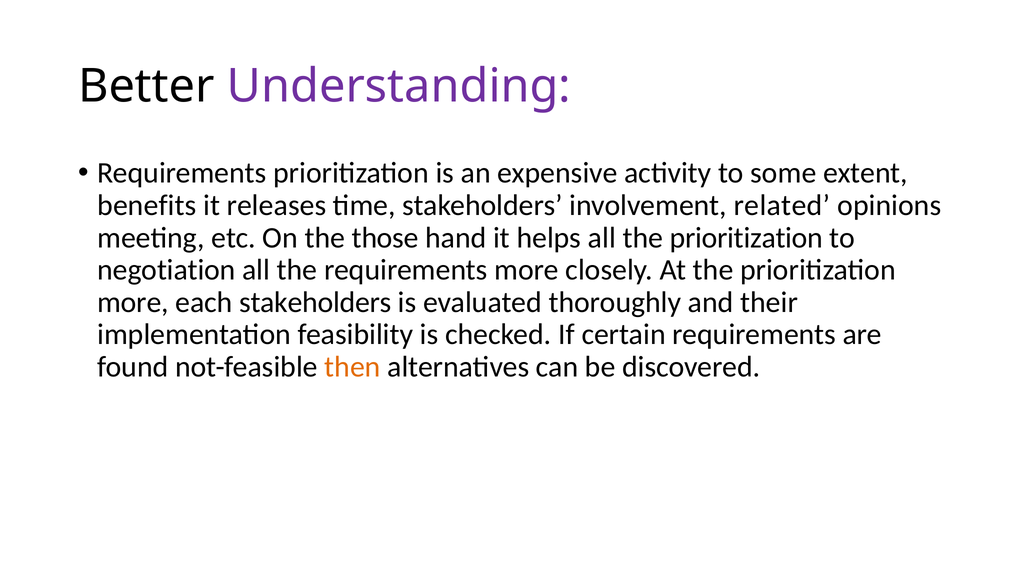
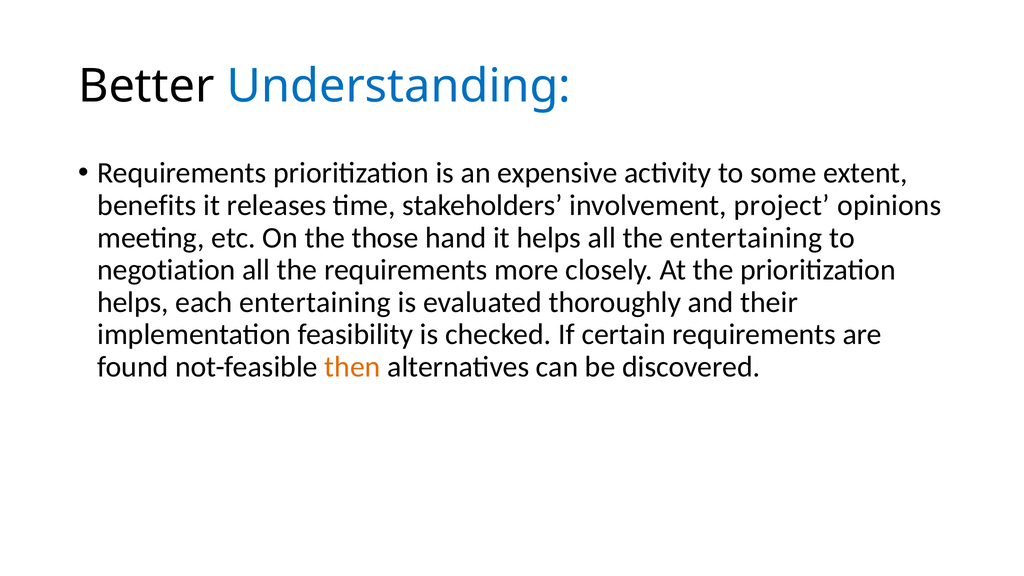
Understanding colour: purple -> blue
related: related -> project
all the prioritization: prioritization -> entertaining
more at (133, 302): more -> helps
each stakeholders: stakeholders -> entertaining
